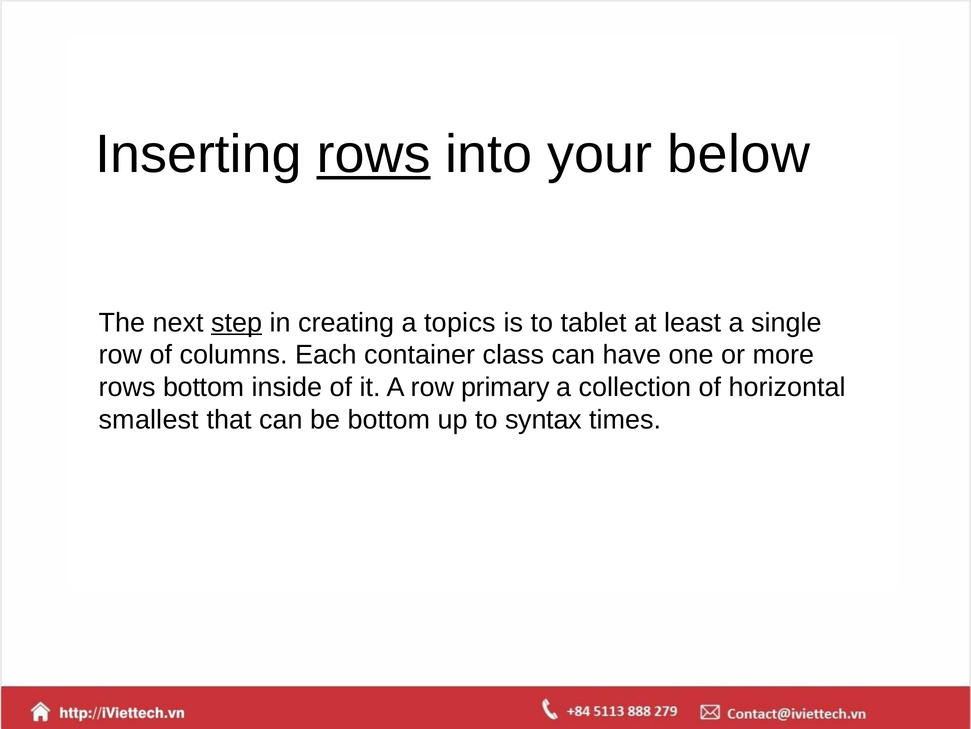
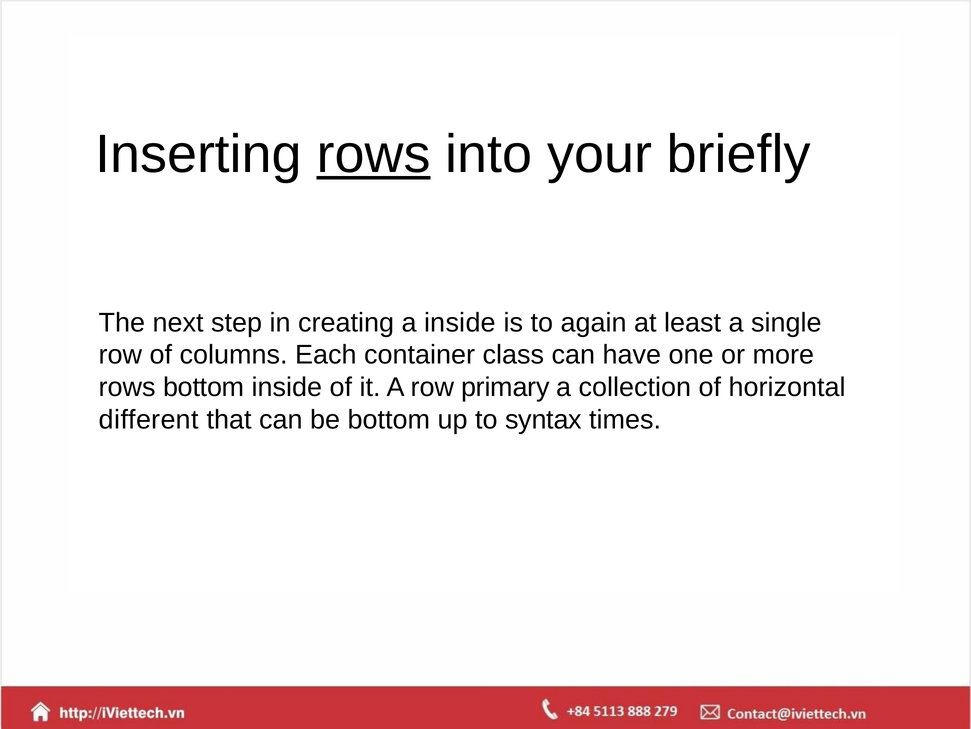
below: below -> briefly
step underline: present -> none
a topics: topics -> inside
tablet: tablet -> again
smallest: smallest -> different
